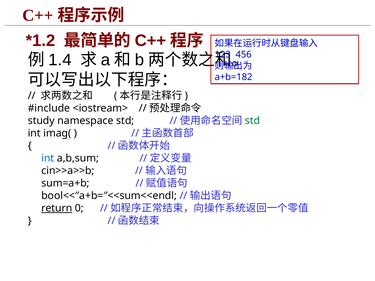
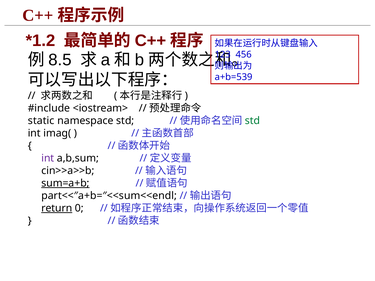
1.4: 1.4 -> 8.5
a+b=182: a+b=182 -> a+b=539
study: study -> static
int at (48, 158) colour: blue -> purple
sum=a+b underline: none -> present
bool<<″a+b=″<<sum<<endl: bool<<″a+b=″<<sum<<endl -> part<<″a+b=″<<sum<<endl
